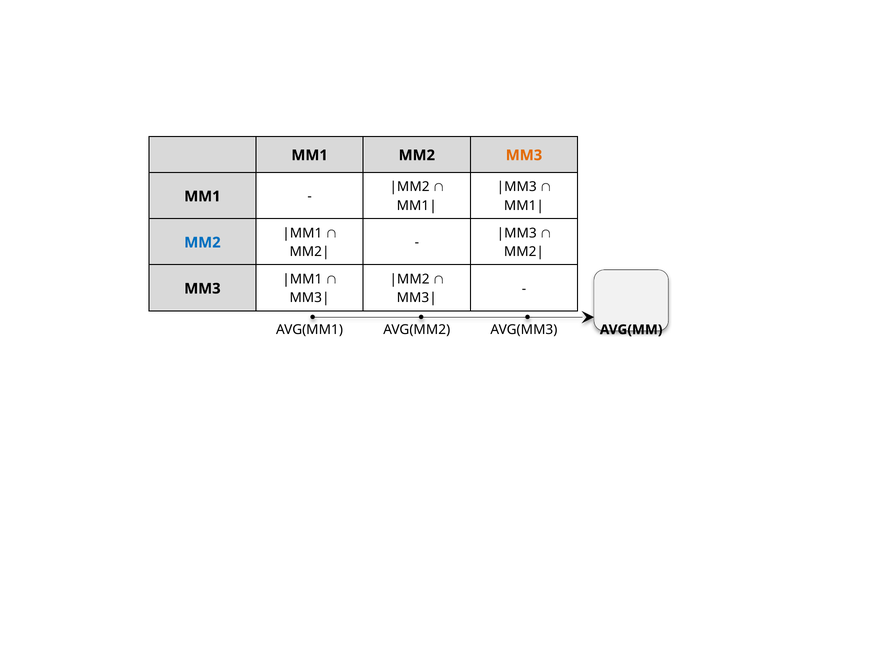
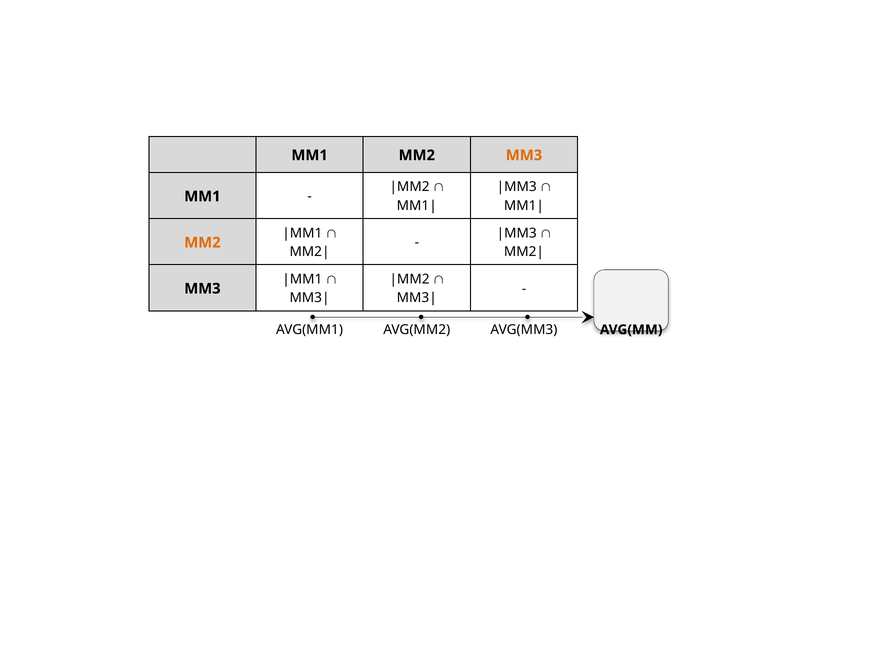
MM2 at (202, 243) colour: blue -> orange
